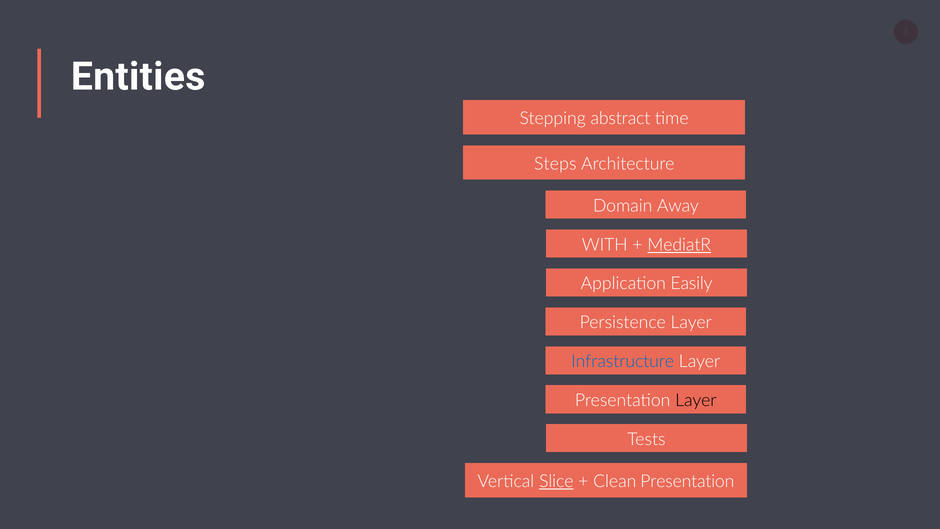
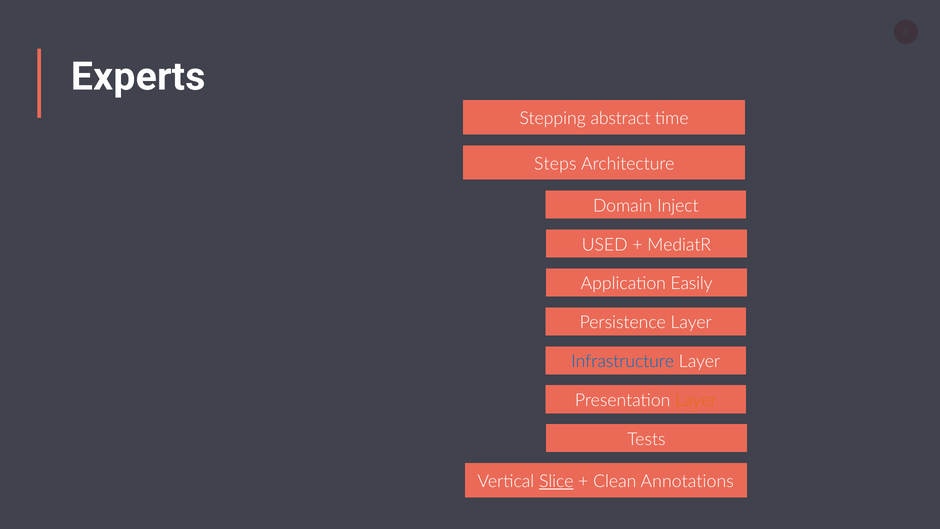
Entities: Entities -> Experts
Away: Away -> Inject
WITH: WITH -> USED
MediatR underline: present -> none
Layer at (696, 400) colour: black -> orange
Clean Presentation: Presentation -> Annotations
